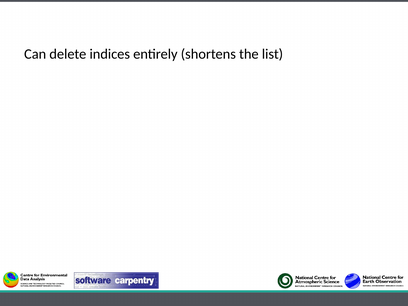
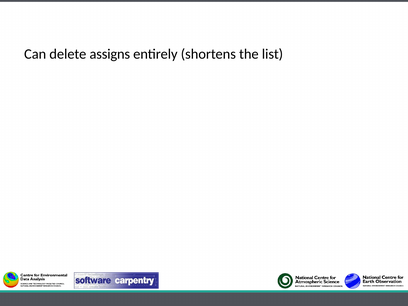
indices: indices -> assigns
